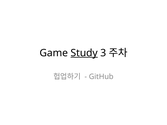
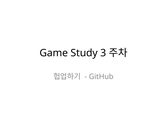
Study underline: present -> none
